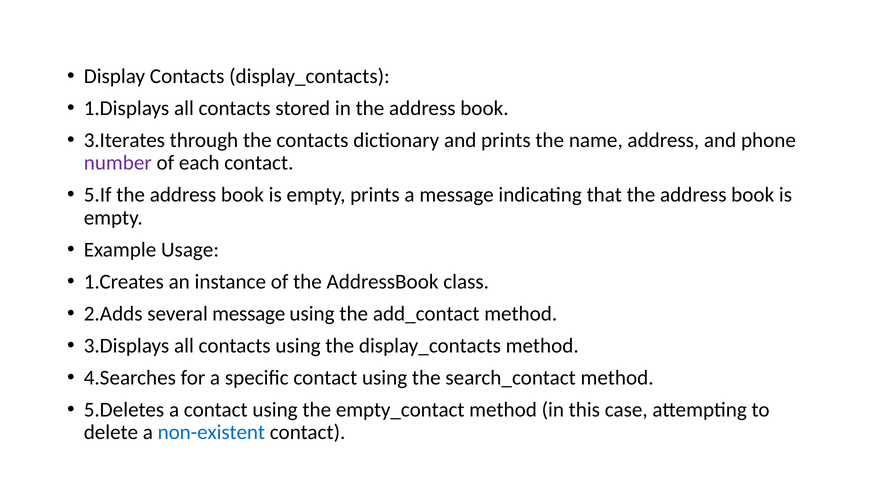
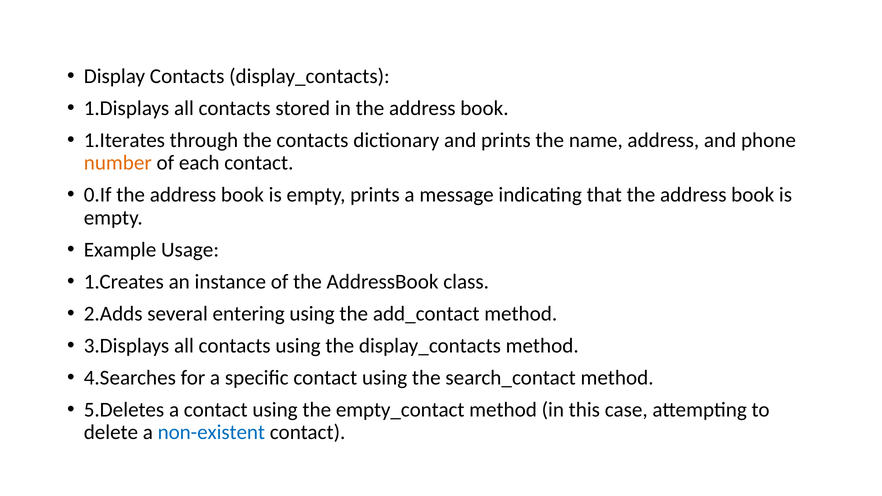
3.Iterates: 3.Iterates -> 1.Iterates
number colour: purple -> orange
5.If: 5.If -> 0.If
several message: message -> entering
